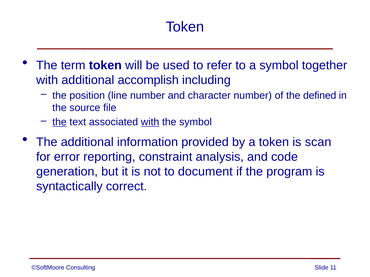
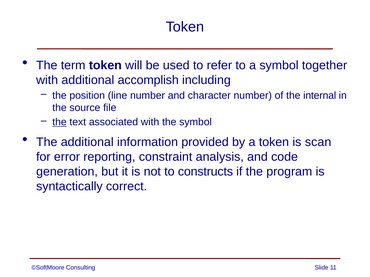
defined: defined -> internal
with at (150, 122) underline: present -> none
document: document -> constructs
